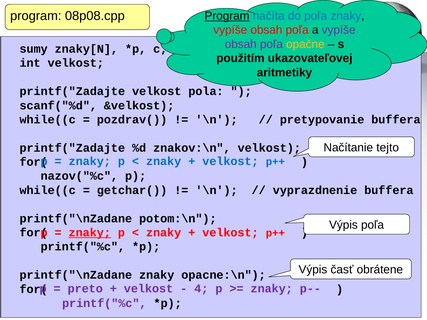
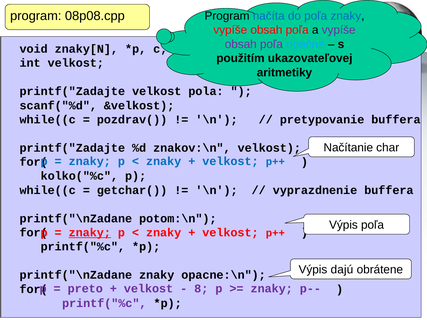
Program at (227, 16) underline: present -> none
opačne colour: yellow -> light blue
sumy: sumy -> void
tejto: tejto -> char
nazov("%c: nazov("%c -> kolko("%c
časť: časť -> dajú
4: 4 -> 8
